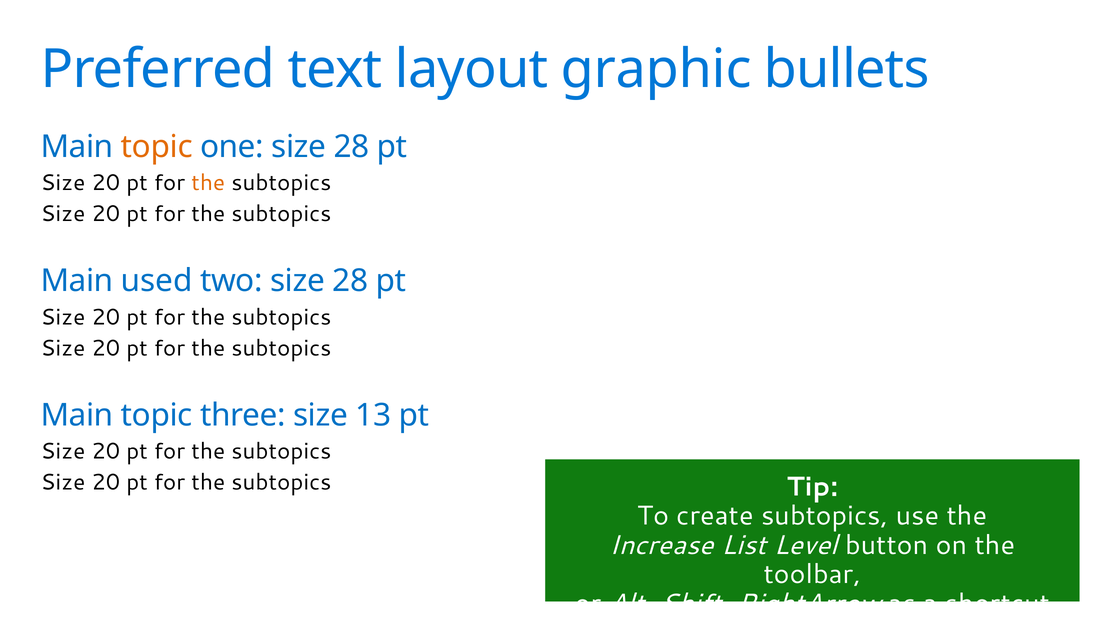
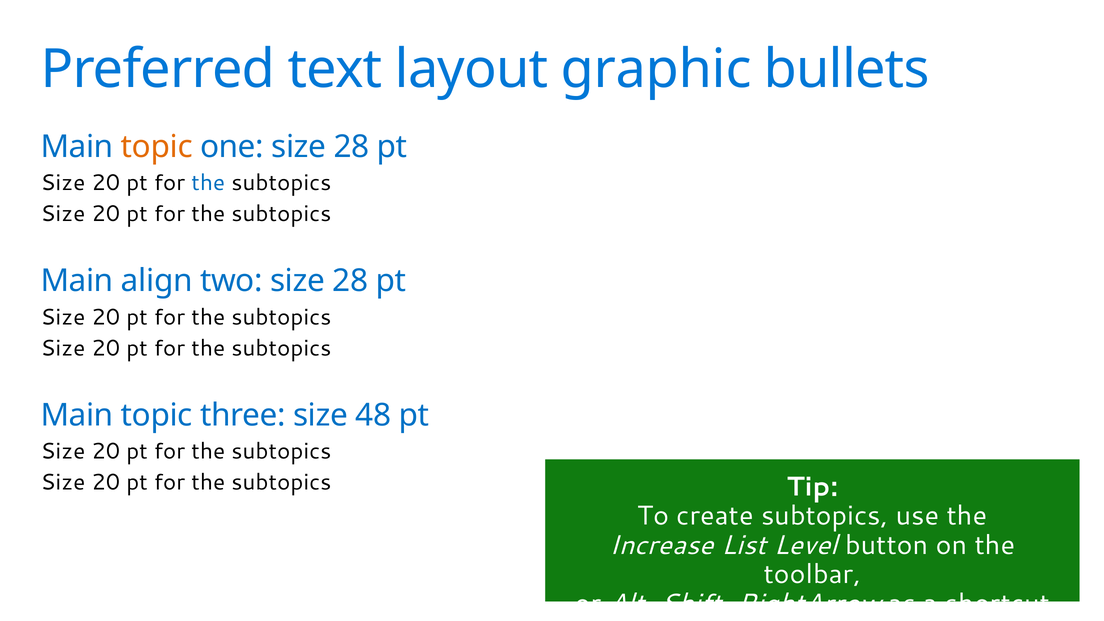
the at (208, 183) colour: orange -> blue
used: used -> align
13: 13 -> 48
